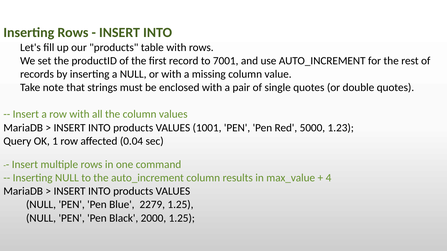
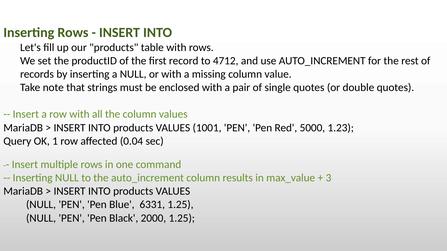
7001: 7001 -> 4712
4: 4 -> 3
2279: 2279 -> 6331
